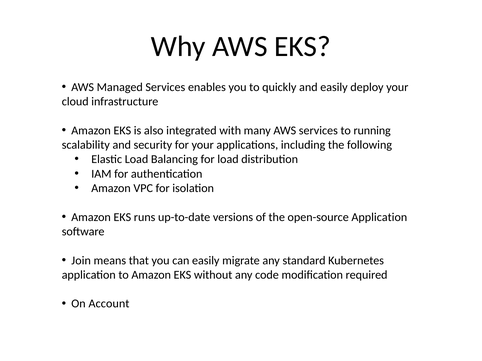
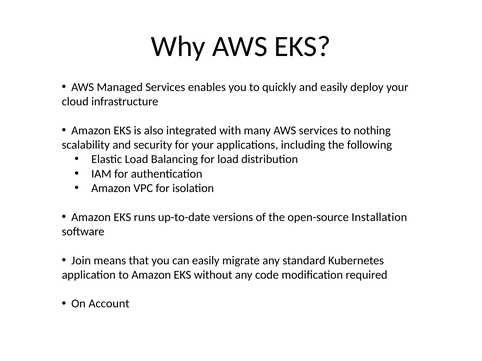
running: running -> nothing
open-source Application: Application -> Installation
